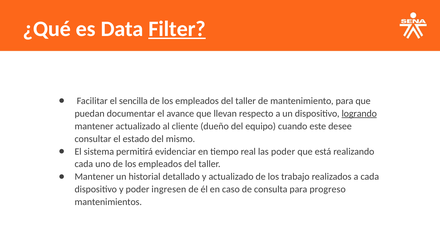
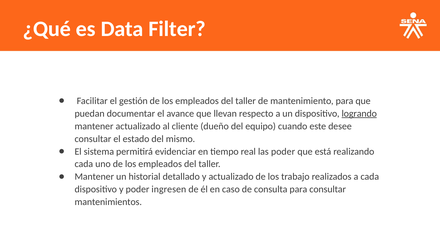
Filter underline: present -> none
sencilla: sencilla -> gestión
para progreso: progreso -> consultar
